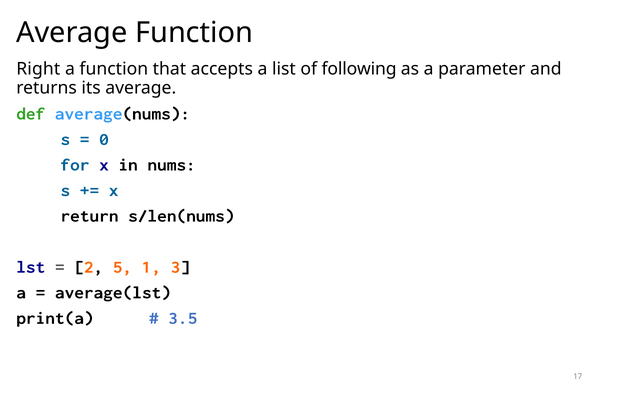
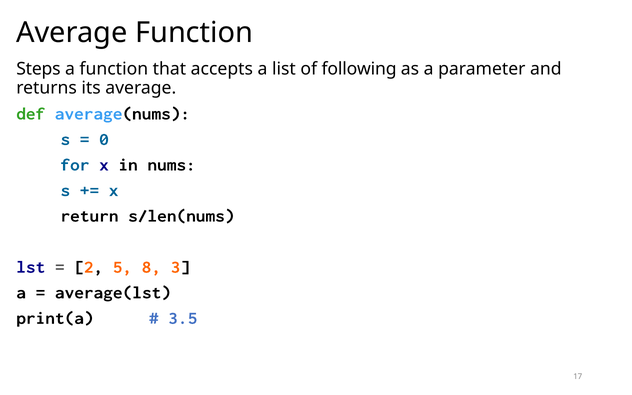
Right: Right -> Steps
1: 1 -> 8
